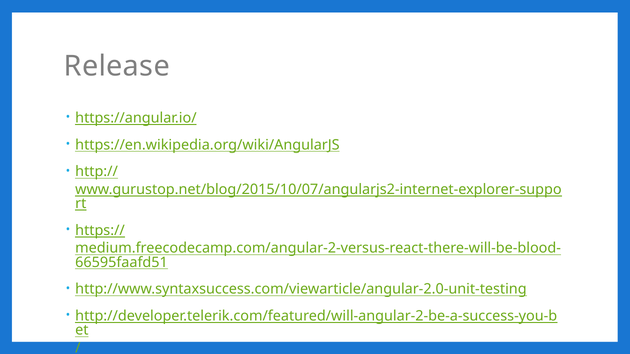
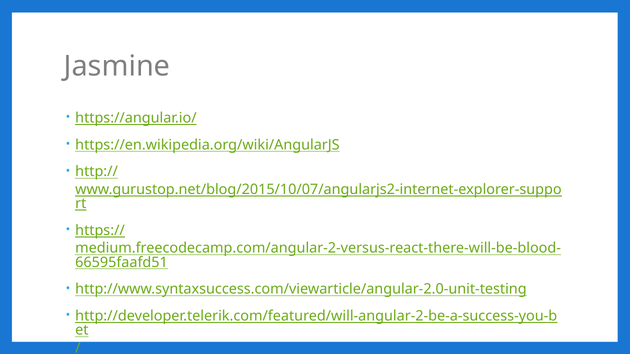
Release: Release -> Jasmine
